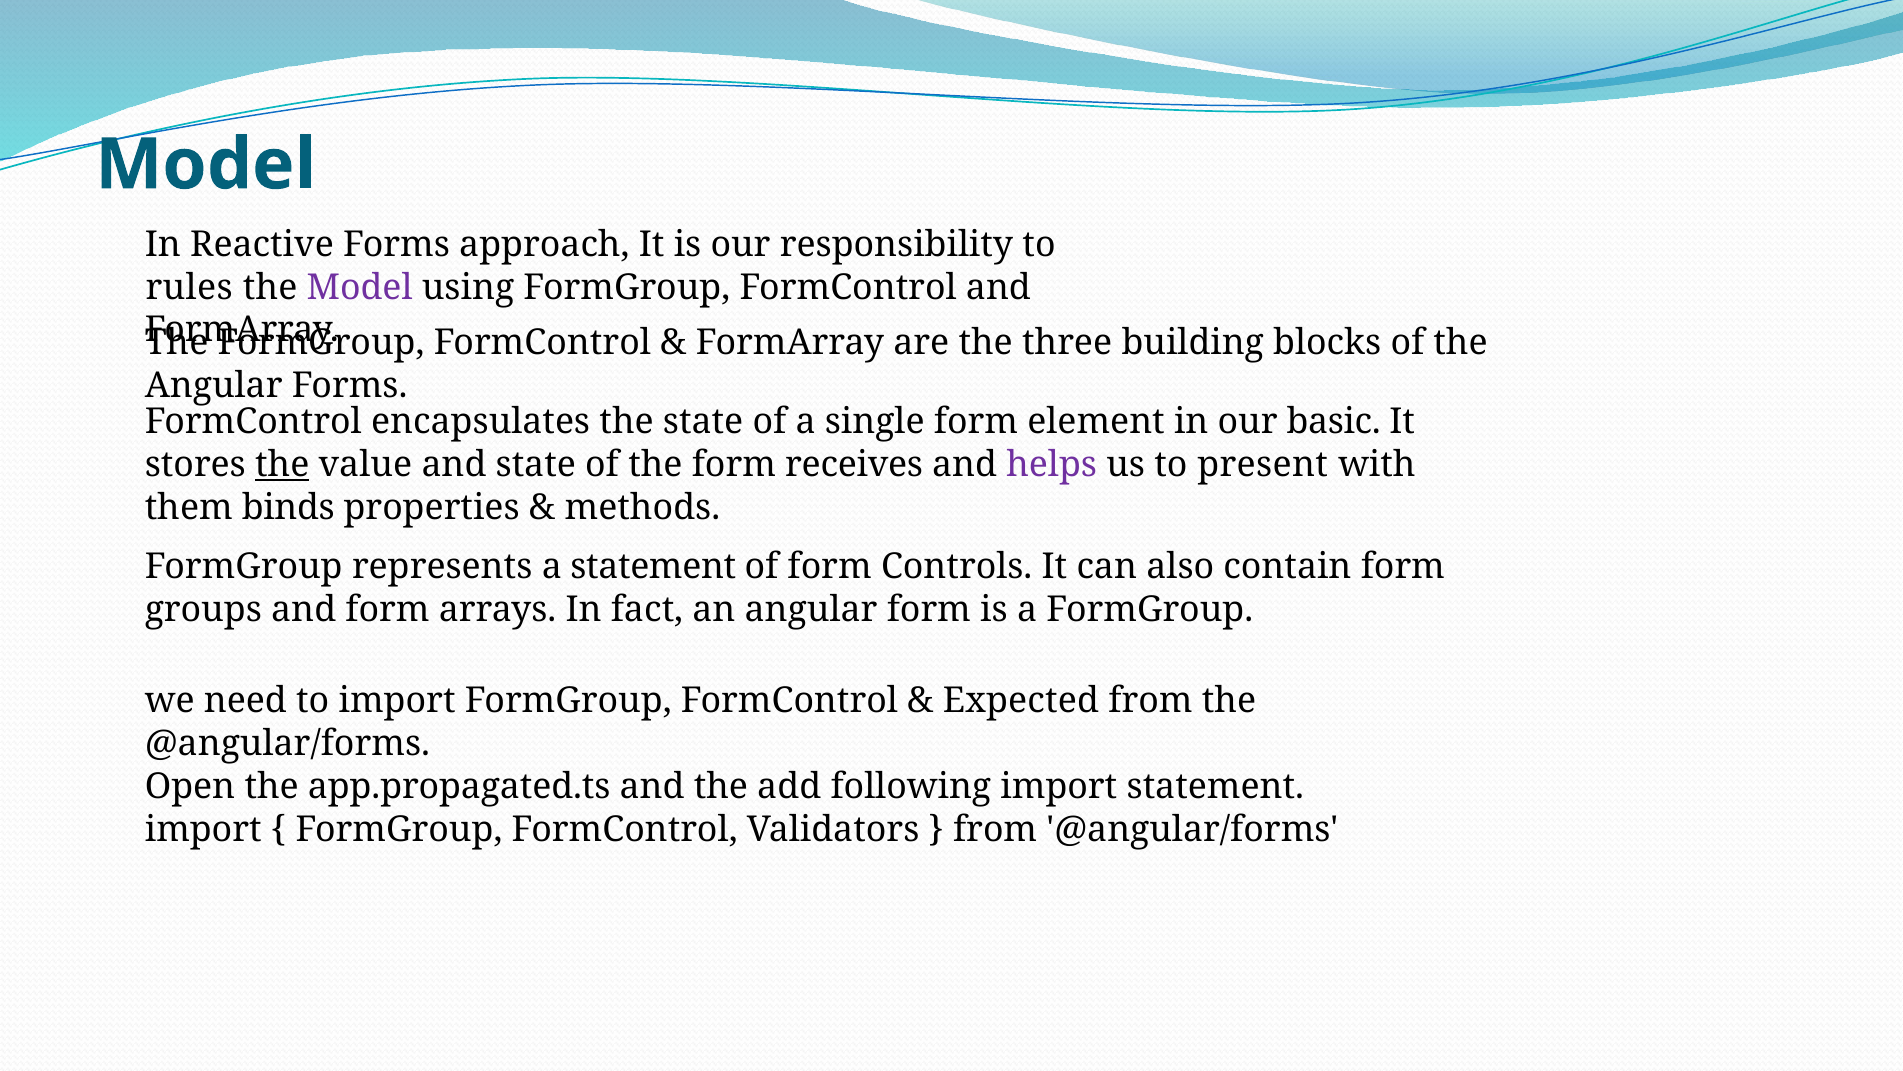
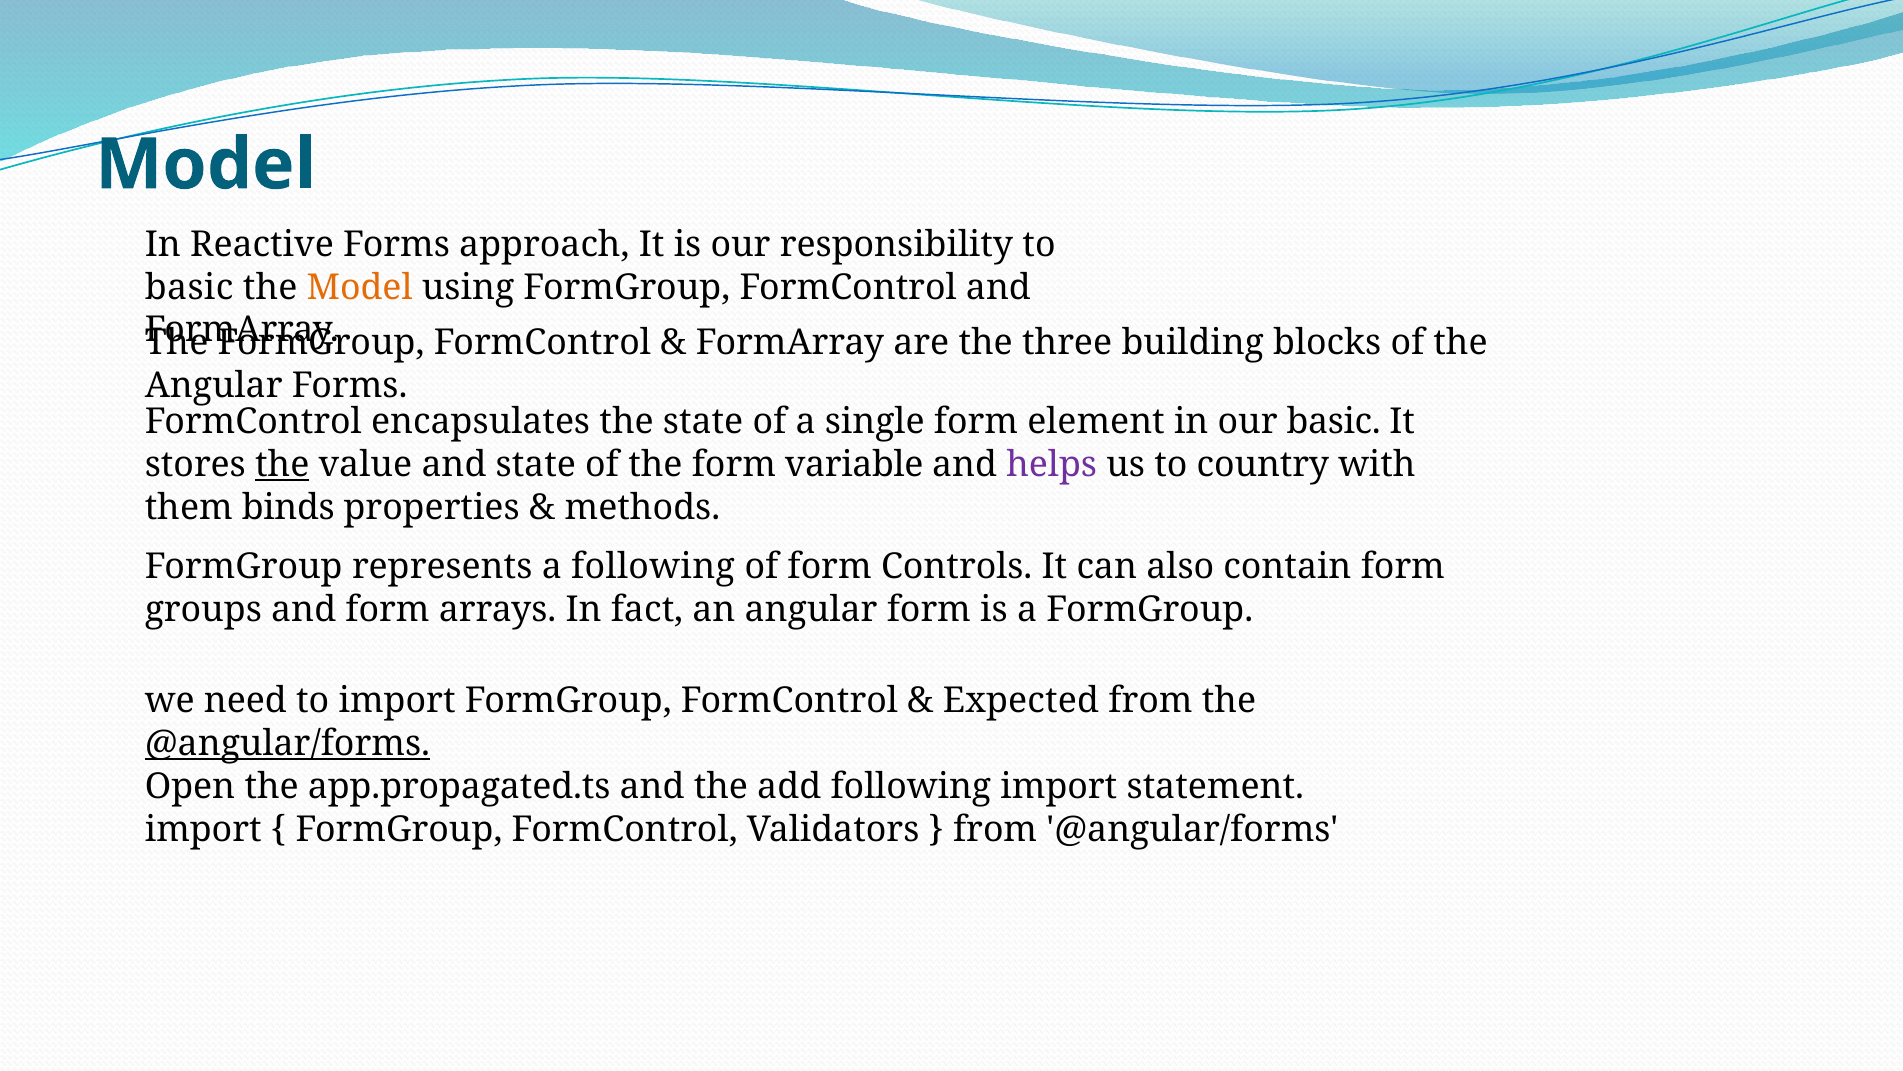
rules at (189, 287): rules -> basic
Model at (360, 287) colour: purple -> orange
receives: receives -> variable
present: present -> country
a statement: statement -> following
@angular/forms at (287, 743) underline: none -> present
